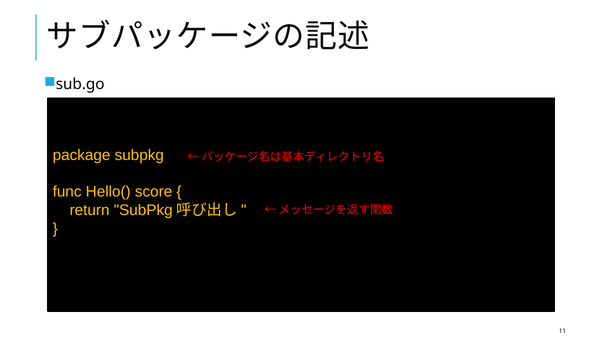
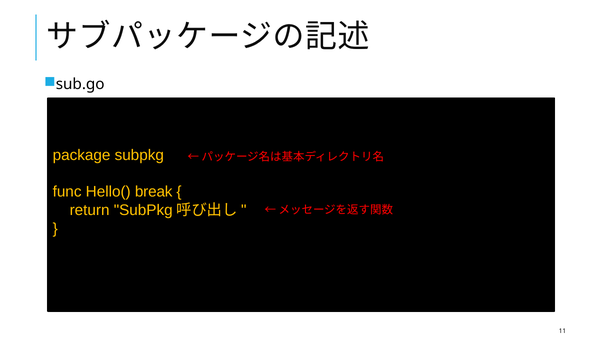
score: score -> break
